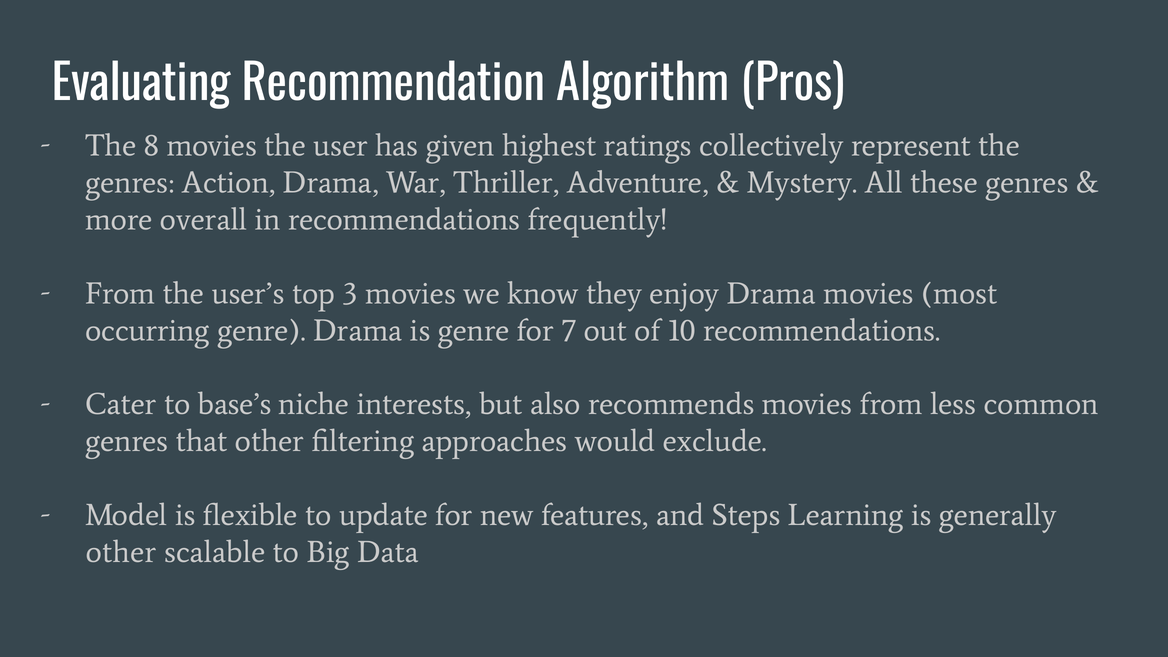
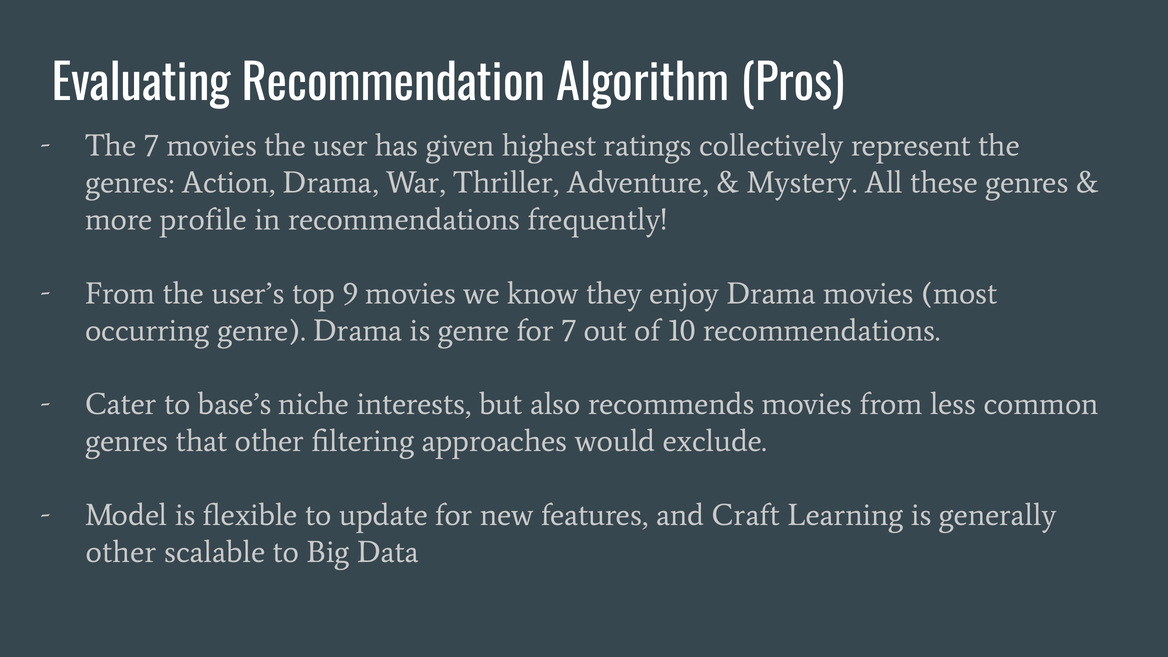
The 8: 8 -> 7
overall: overall -> profile
3: 3 -> 9
Steps: Steps -> Craft
